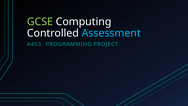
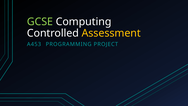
Assessment colour: light blue -> yellow
